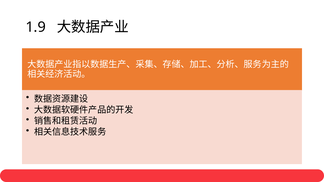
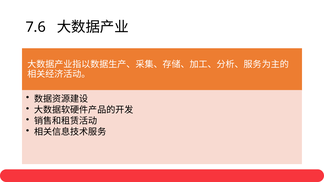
1.9: 1.9 -> 7.6
